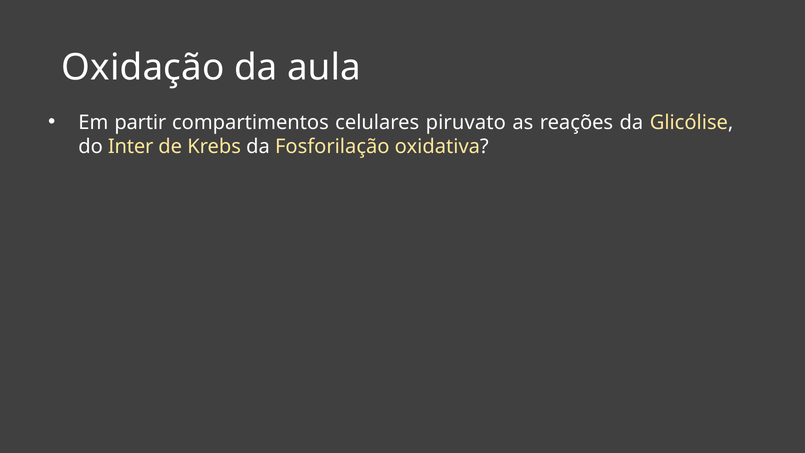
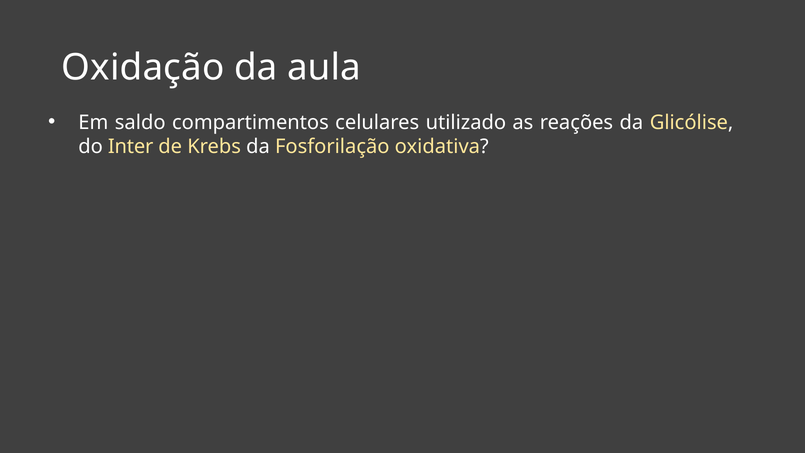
partir: partir -> saldo
piruvato: piruvato -> utilizado
